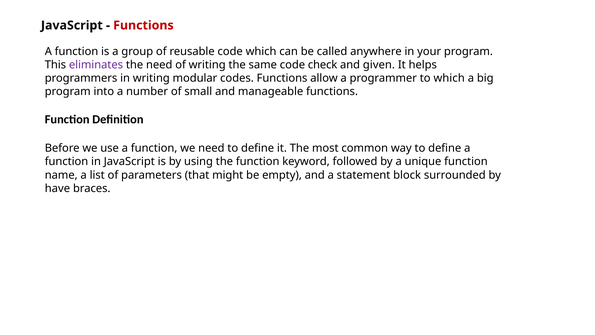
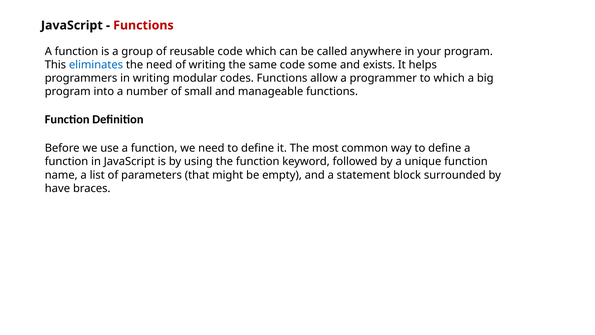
eliminates colour: purple -> blue
check: check -> some
given: given -> exists
